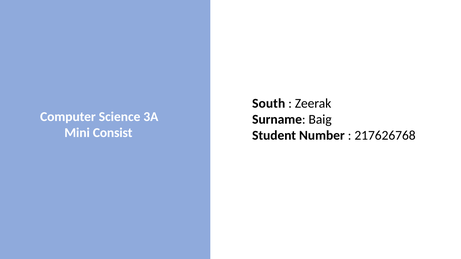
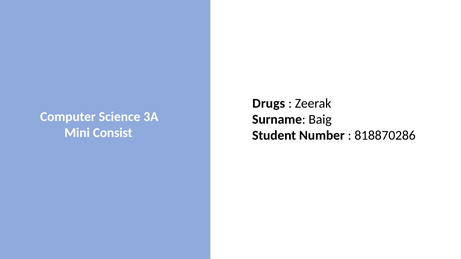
South: South -> Drugs
217626768: 217626768 -> 818870286
